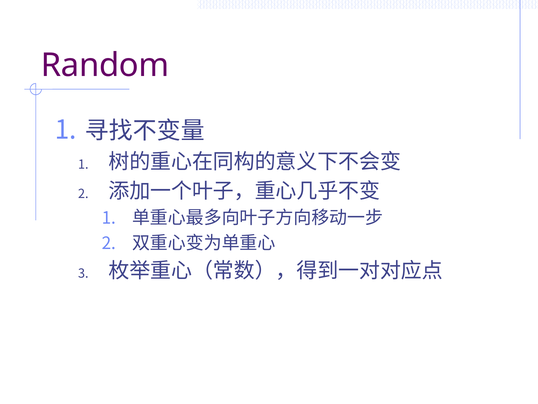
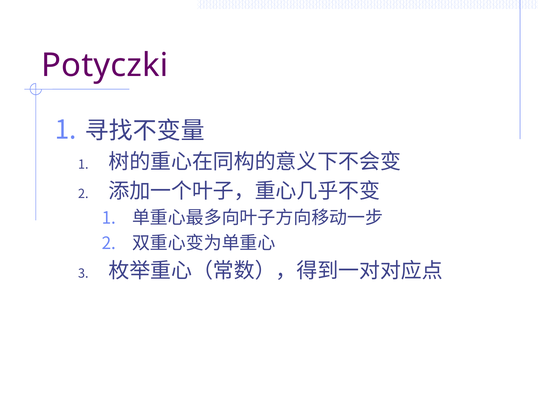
Random: Random -> Potyczki
